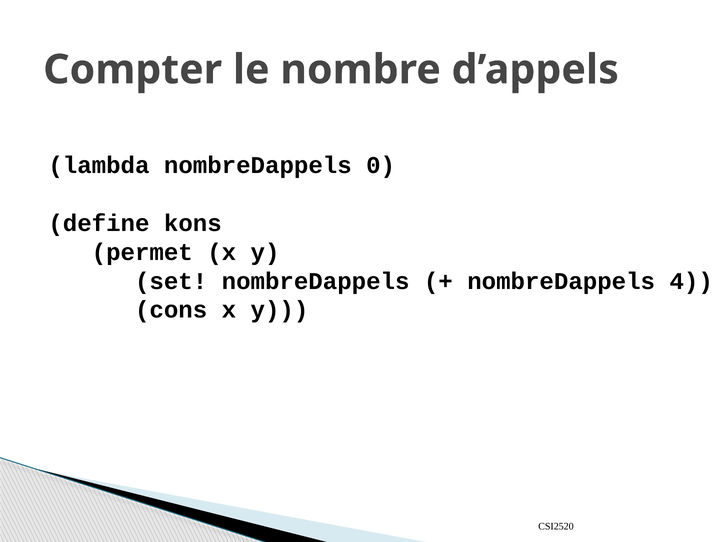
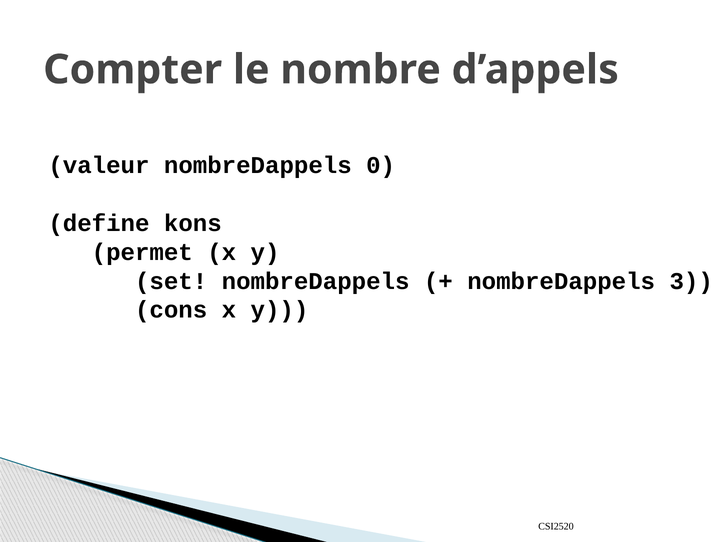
lambda: lambda -> valeur
4: 4 -> 3
